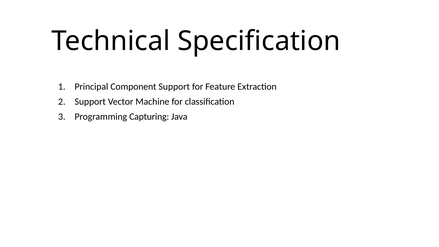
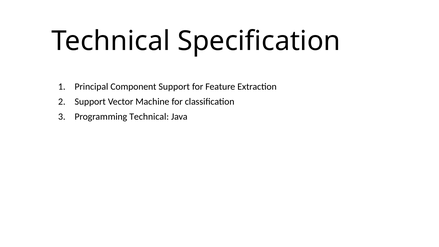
Programming Capturing: Capturing -> Technical
